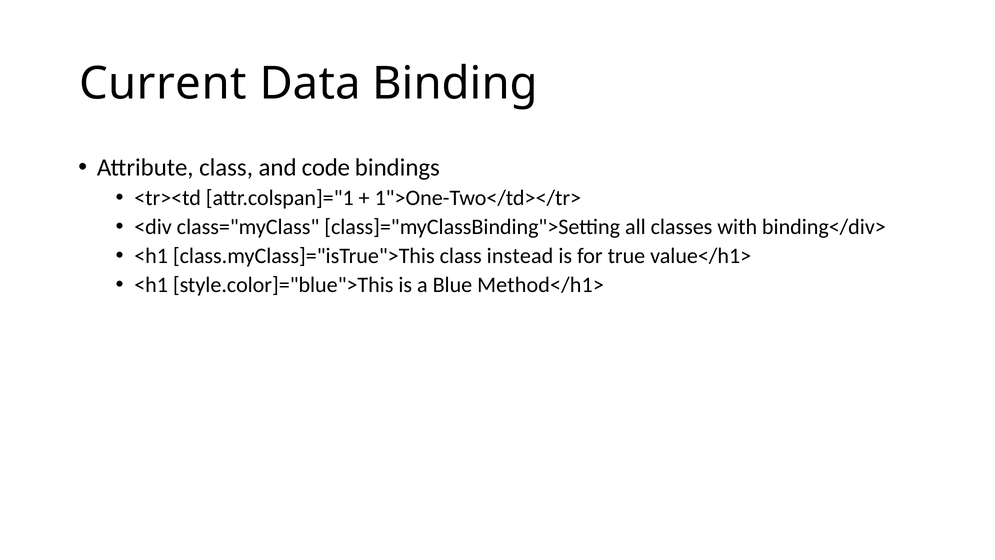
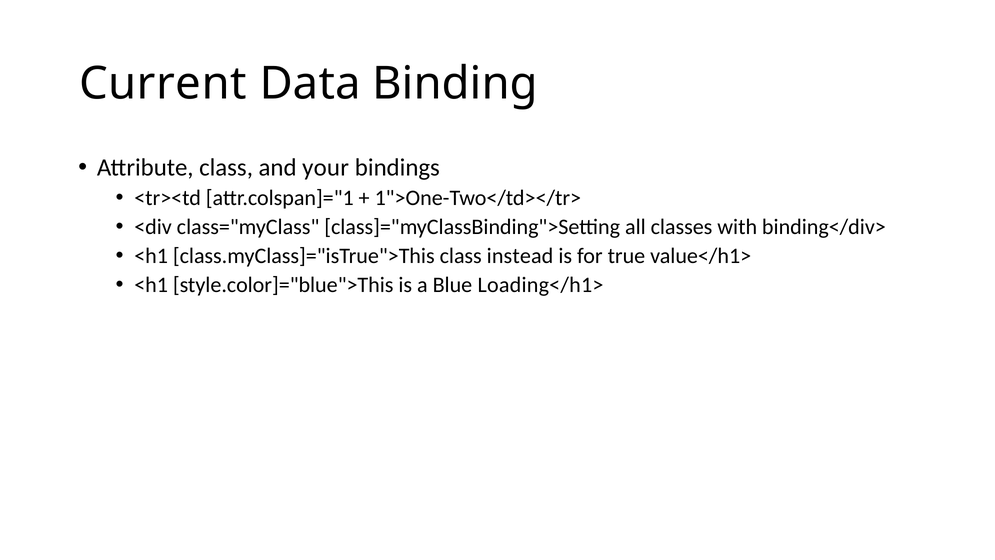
code: code -> your
Method</h1>: Method</h1> -> Loading</h1>
